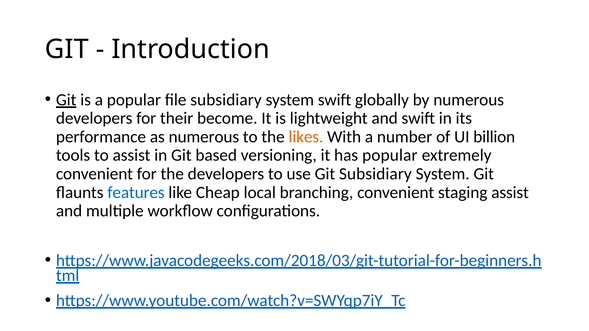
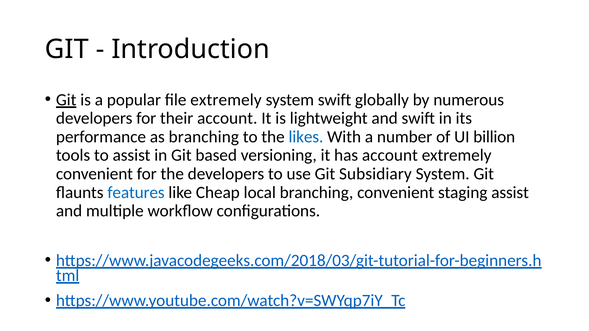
file subsidiary: subsidiary -> extremely
their become: become -> account
as numerous: numerous -> branching
likes colour: orange -> blue
has popular: popular -> account
